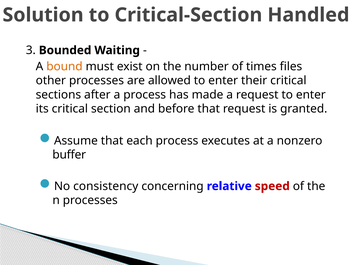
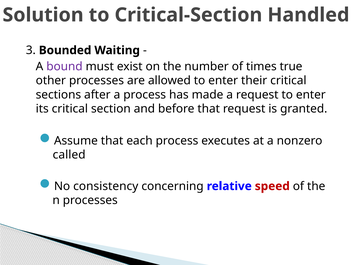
bound colour: orange -> purple
files: files -> true
buffer: buffer -> called
